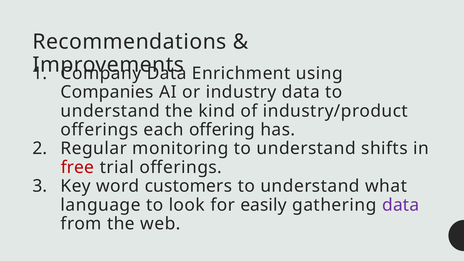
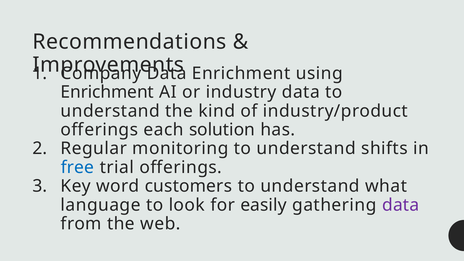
Companies at (107, 92): Companies -> Enrichment
offering: offering -> solution
free colour: red -> blue
